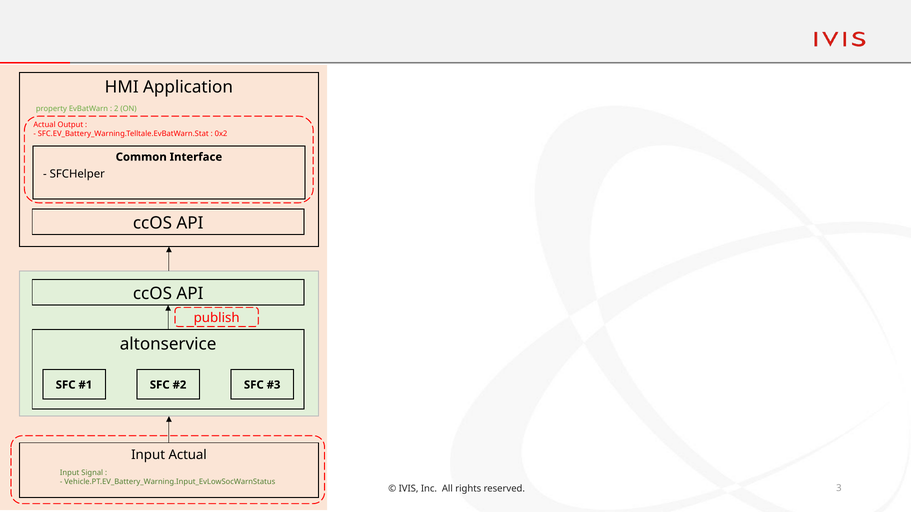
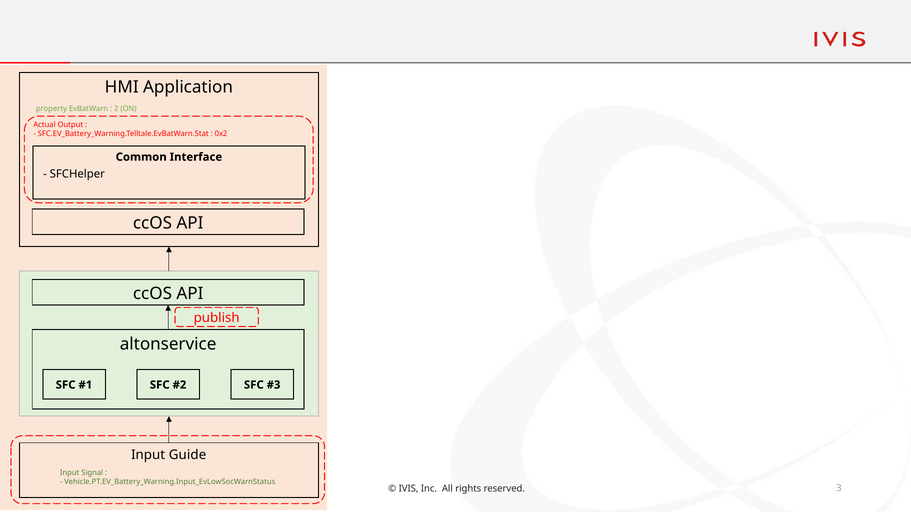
Input Actual: Actual -> Guide
